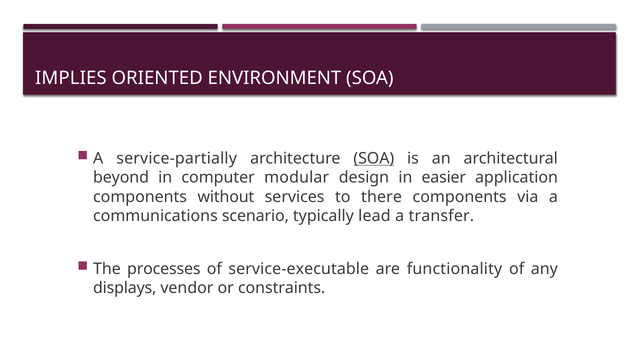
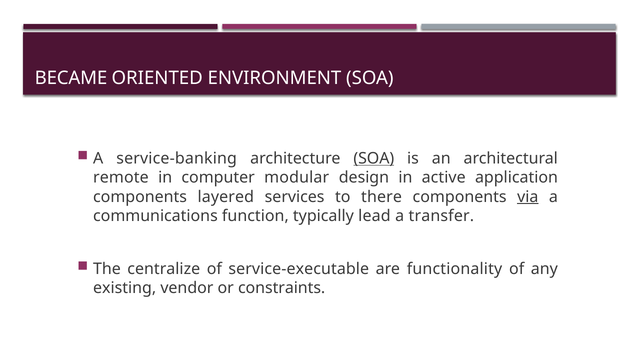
IMPLIES: IMPLIES -> BECAME
service-partially: service-partially -> service-banking
beyond: beyond -> remote
easier: easier -> active
without: without -> layered
via underline: none -> present
scenario: scenario -> function
processes: processes -> centralize
displays: displays -> existing
